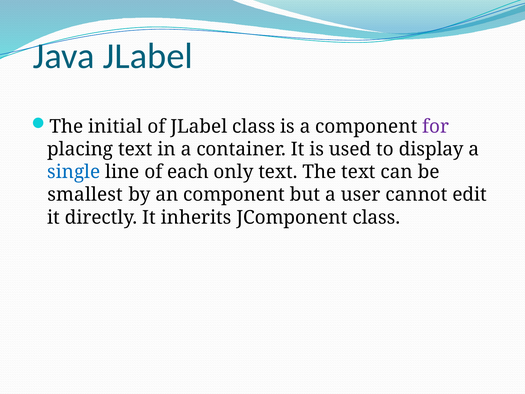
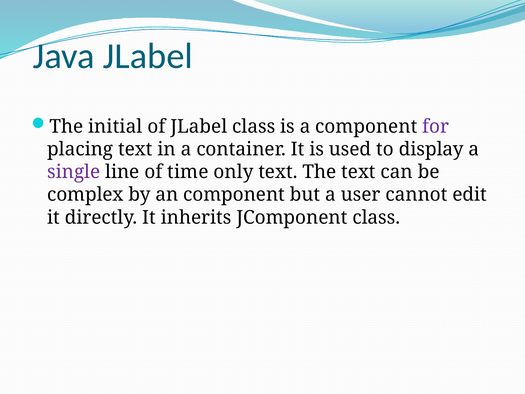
single colour: blue -> purple
each: each -> time
smallest: smallest -> complex
